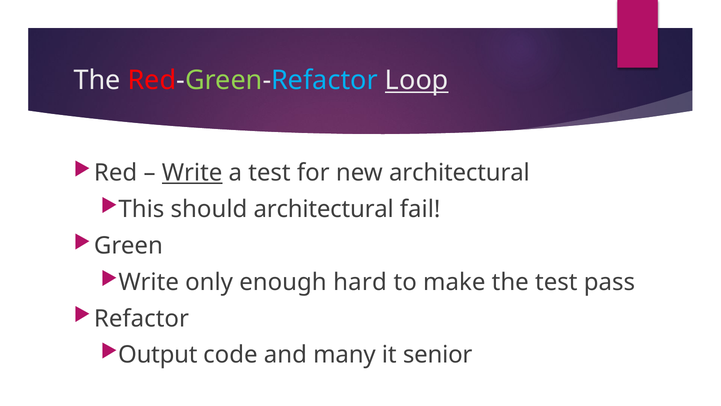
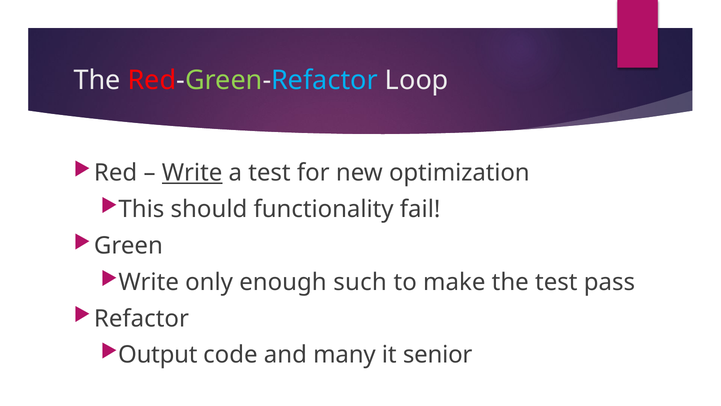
Loop underline: present -> none
new architectural: architectural -> optimization
should architectural: architectural -> functionality
hard: hard -> such
